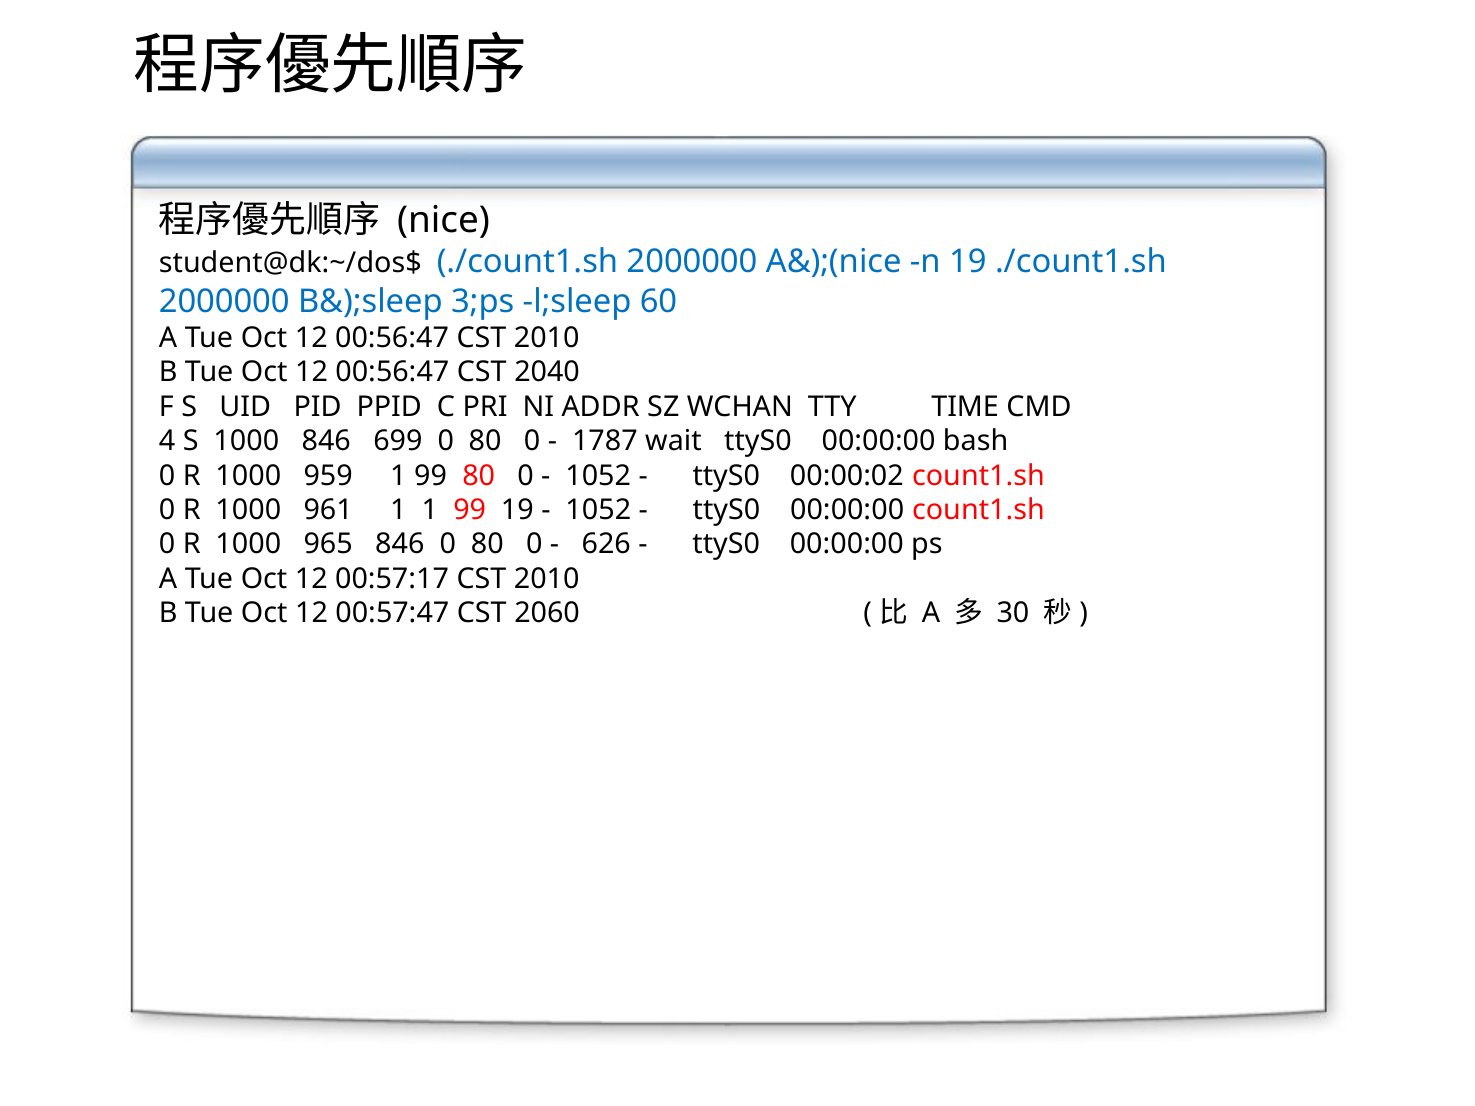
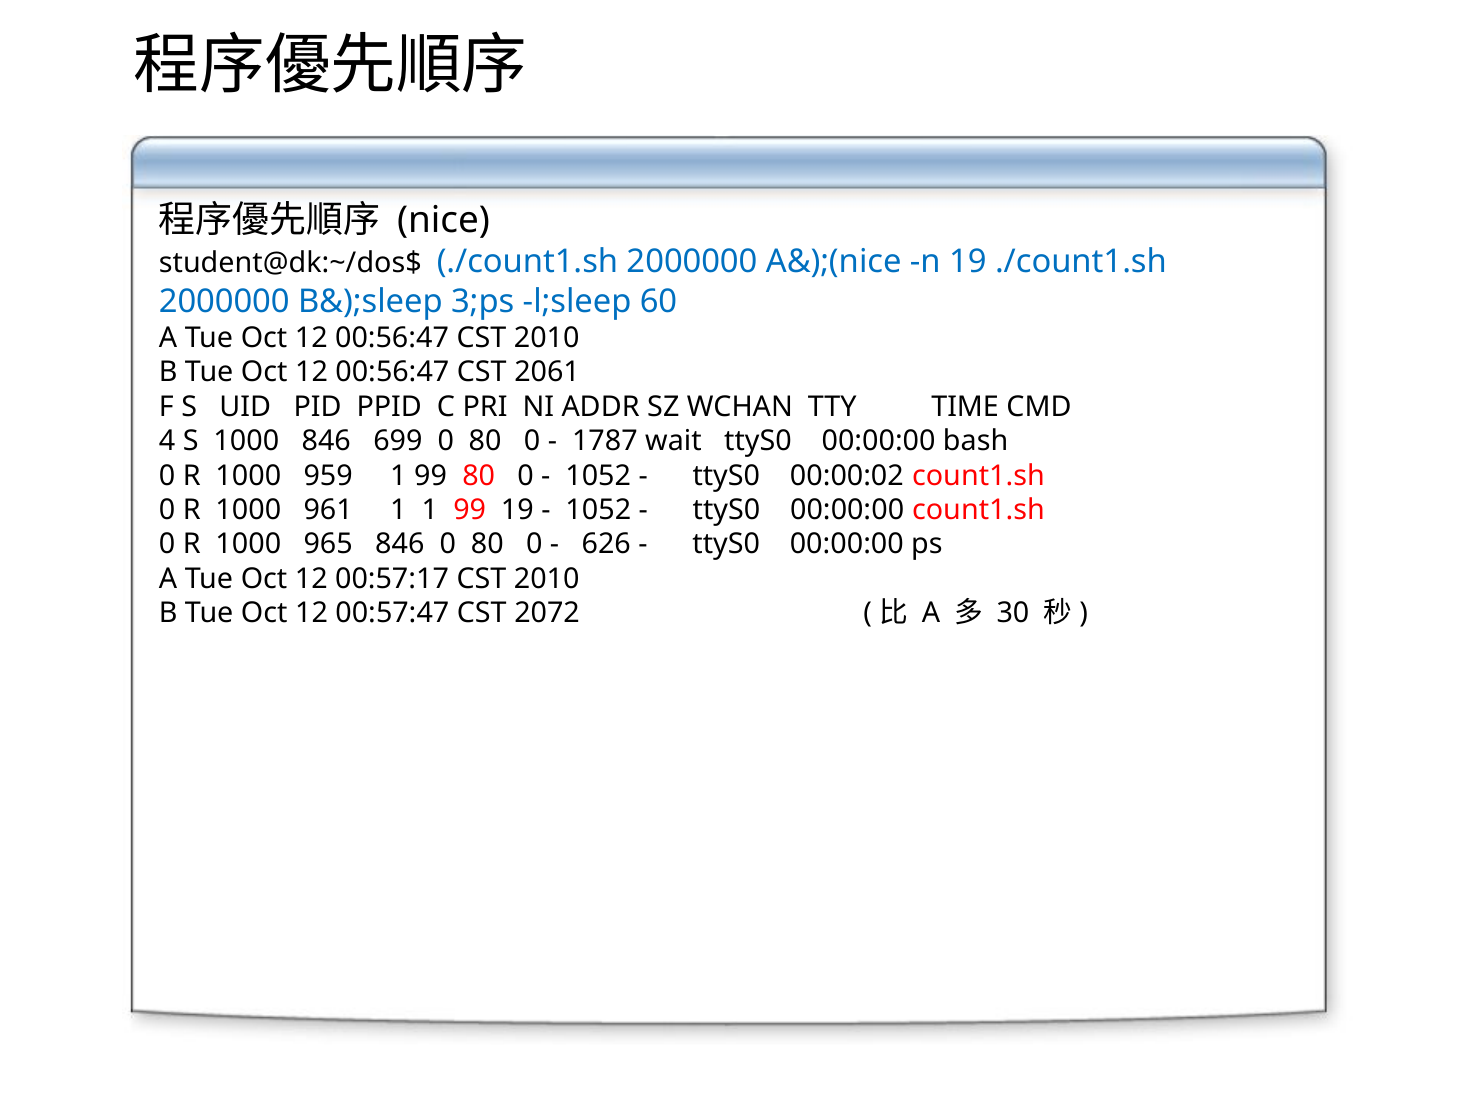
2040: 2040 -> 2061
2060: 2060 -> 2072
